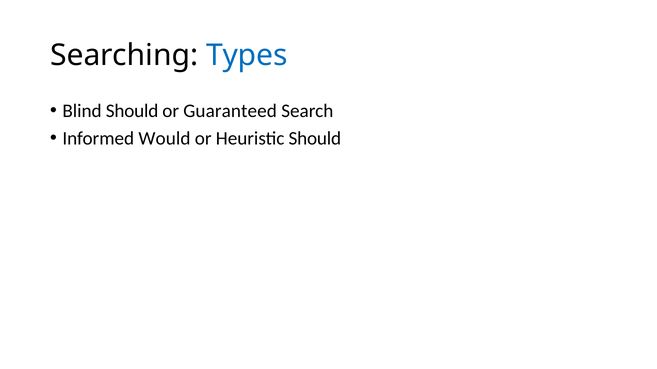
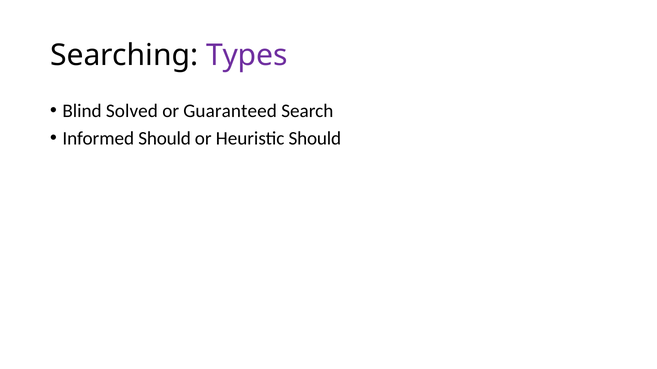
Types colour: blue -> purple
Blind Should: Should -> Solved
Informed Would: Would -> Should
